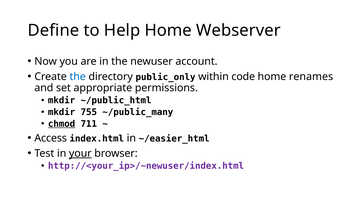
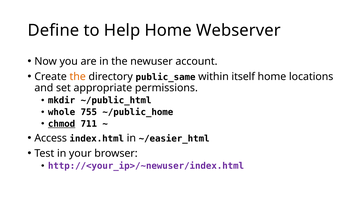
the at (78, 76) colour: blue -> orange
public_only: public_only -> public_same
code: code -> itself
renames: renames -> locations
mkdir at (62, 112): mkdir -> whole
~/public_many: ~/public_many -> ~/public_home
your underline: present -> none
